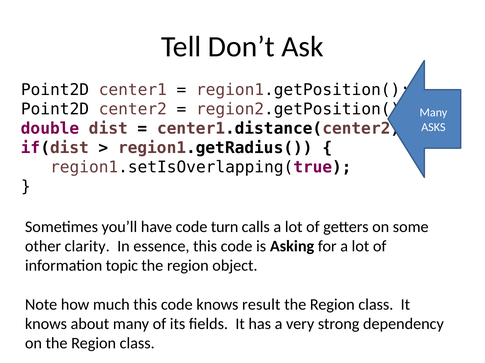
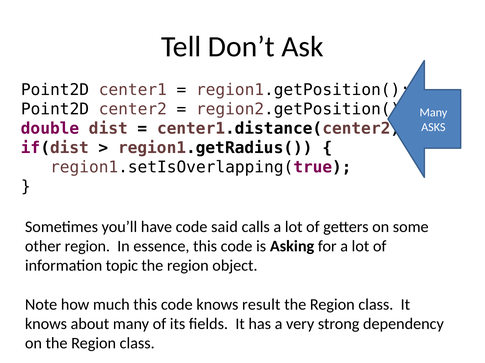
turn: turn -> said
other clarity: clarity -> region
